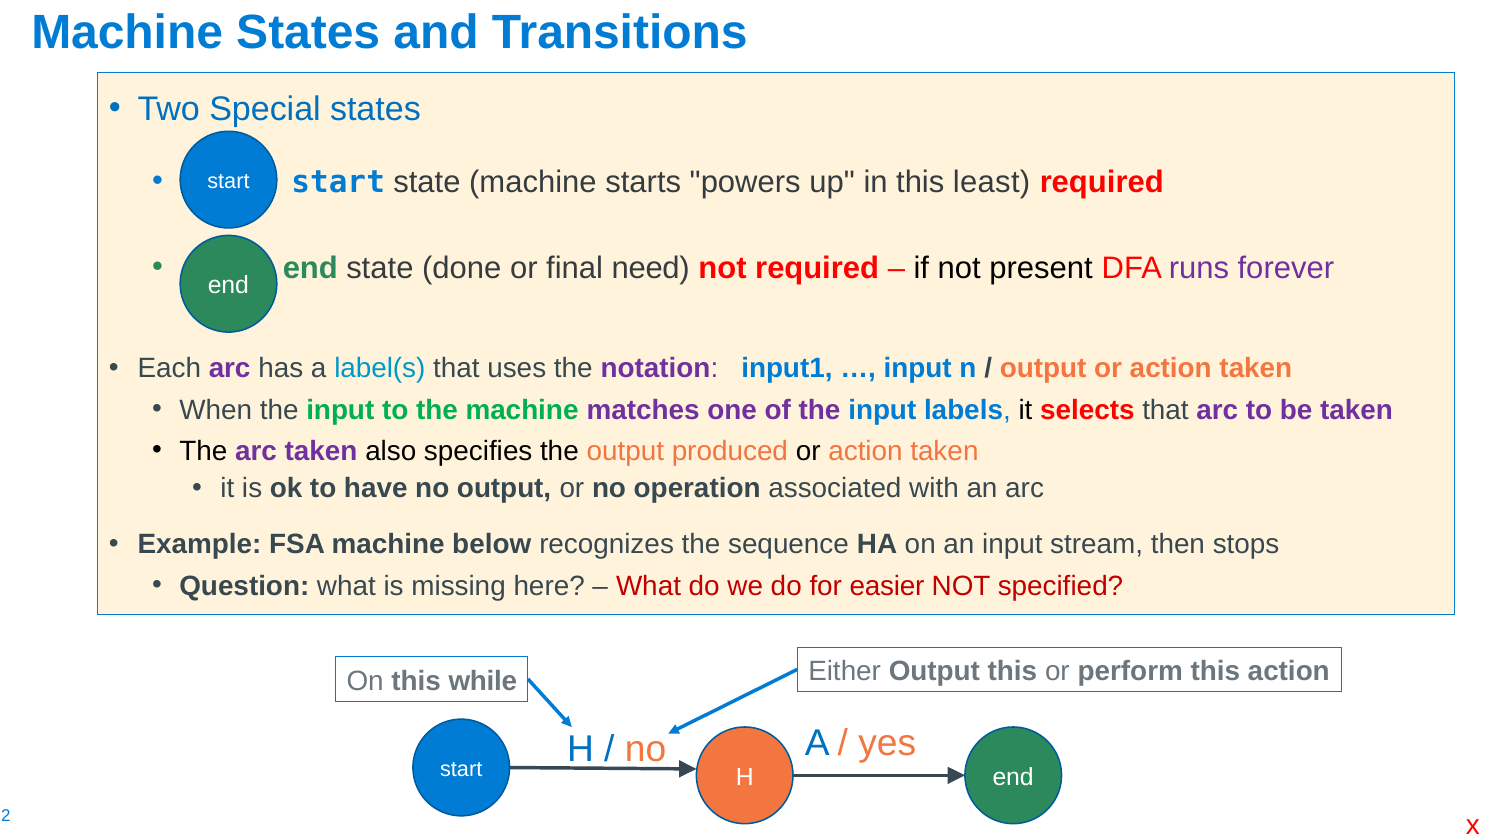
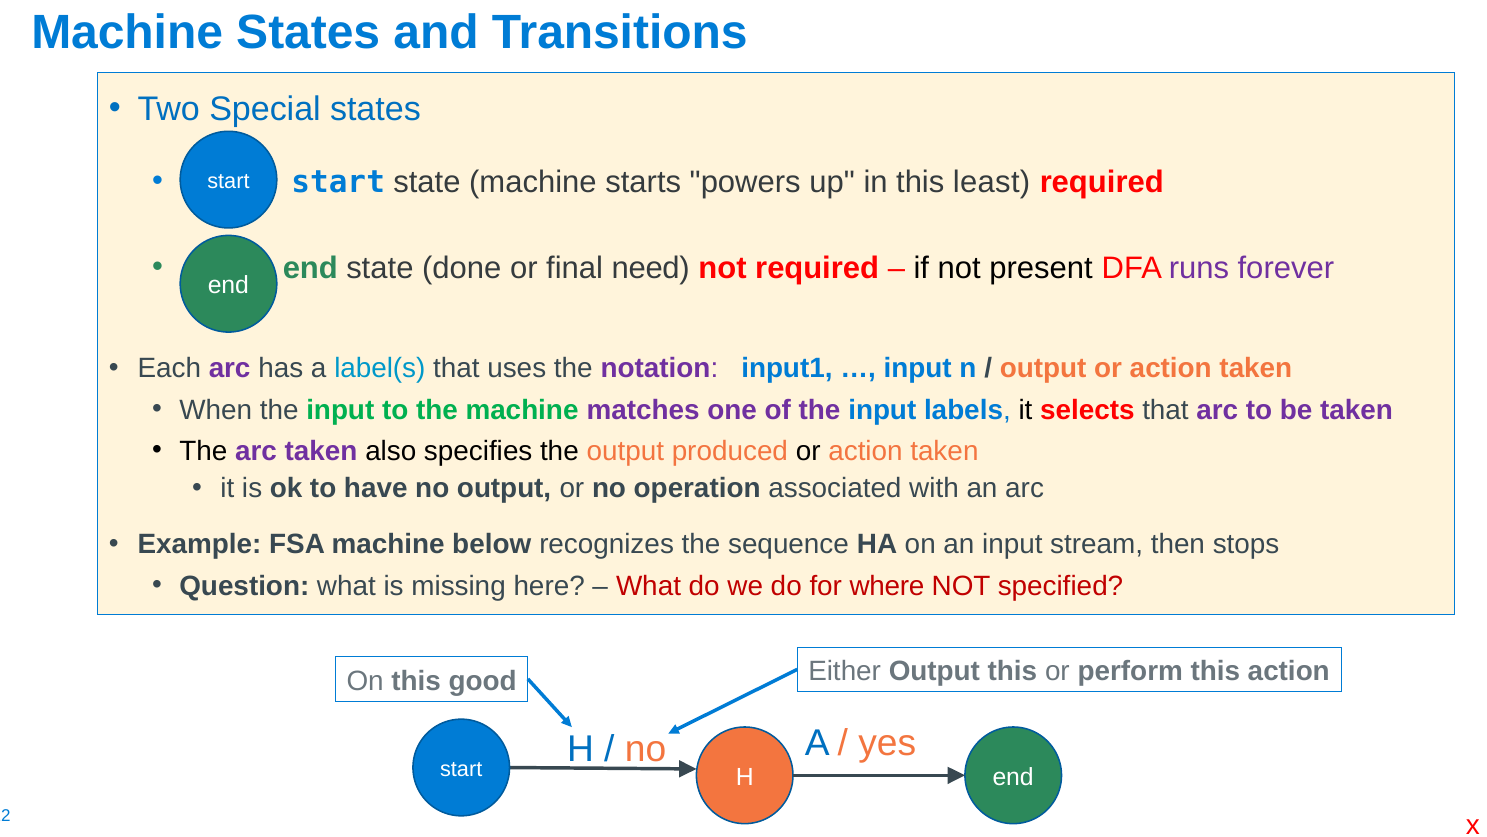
easier: easier -> where
while: while -> good
